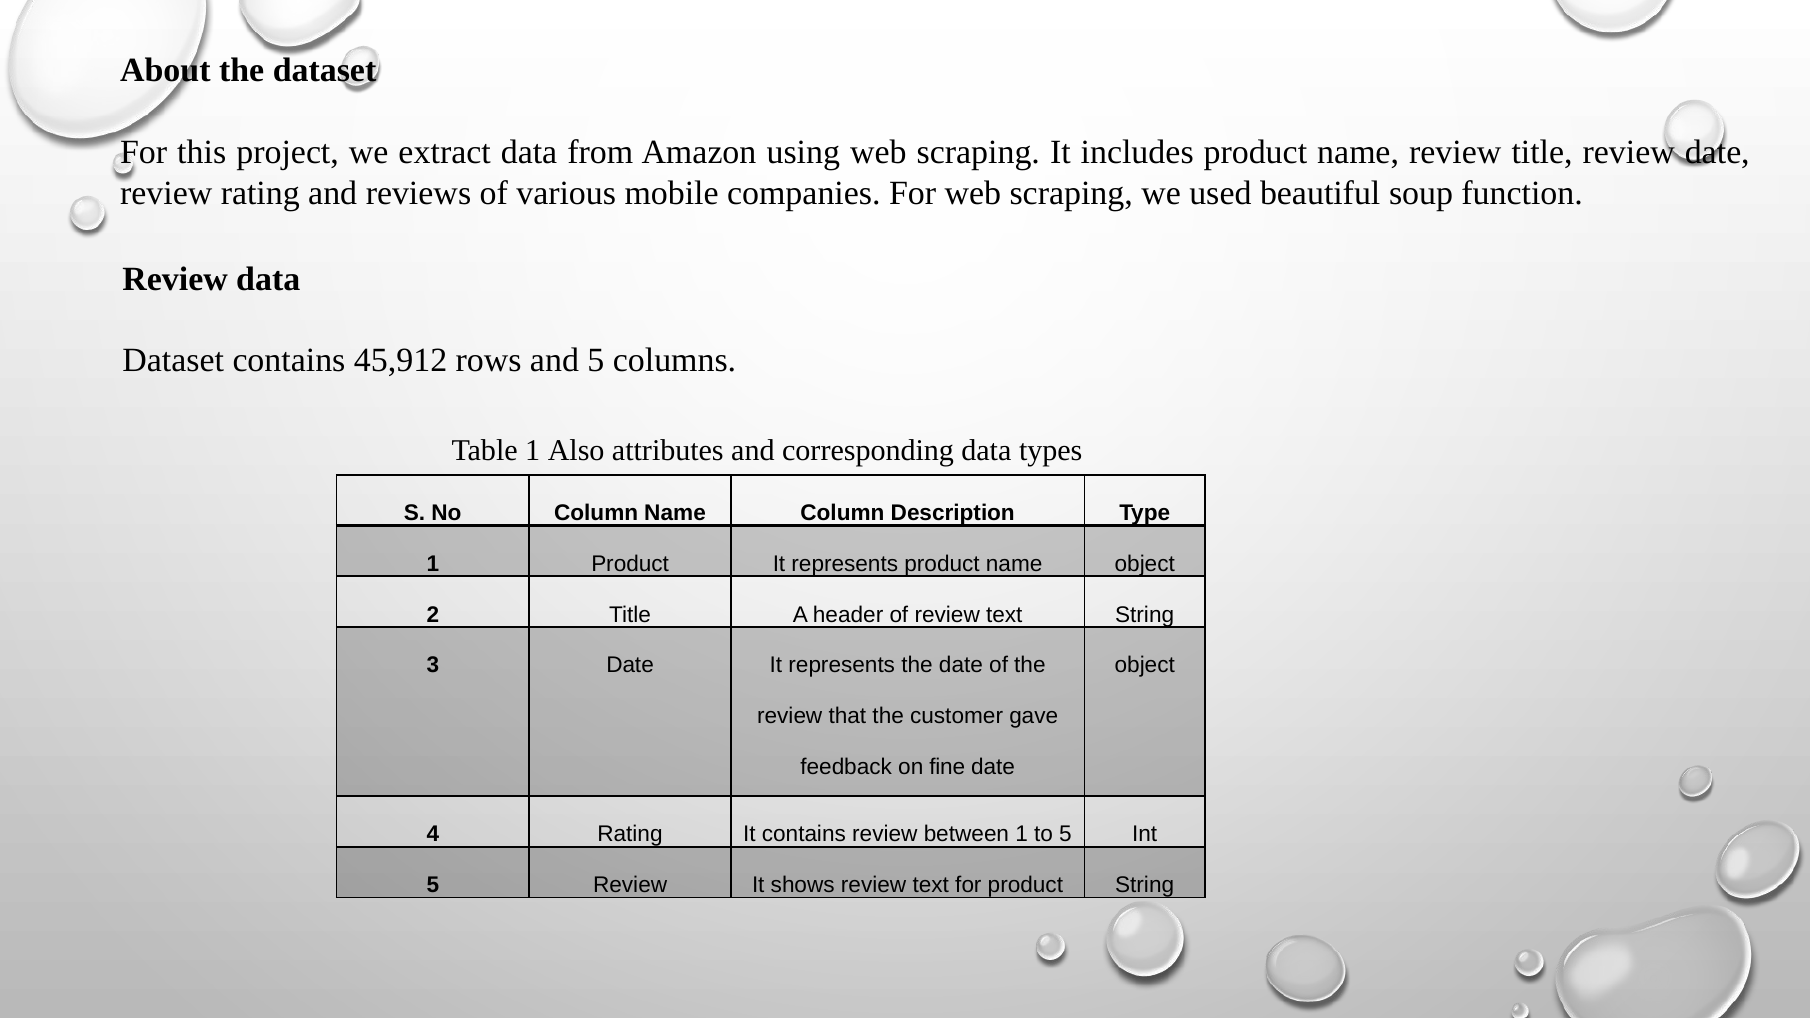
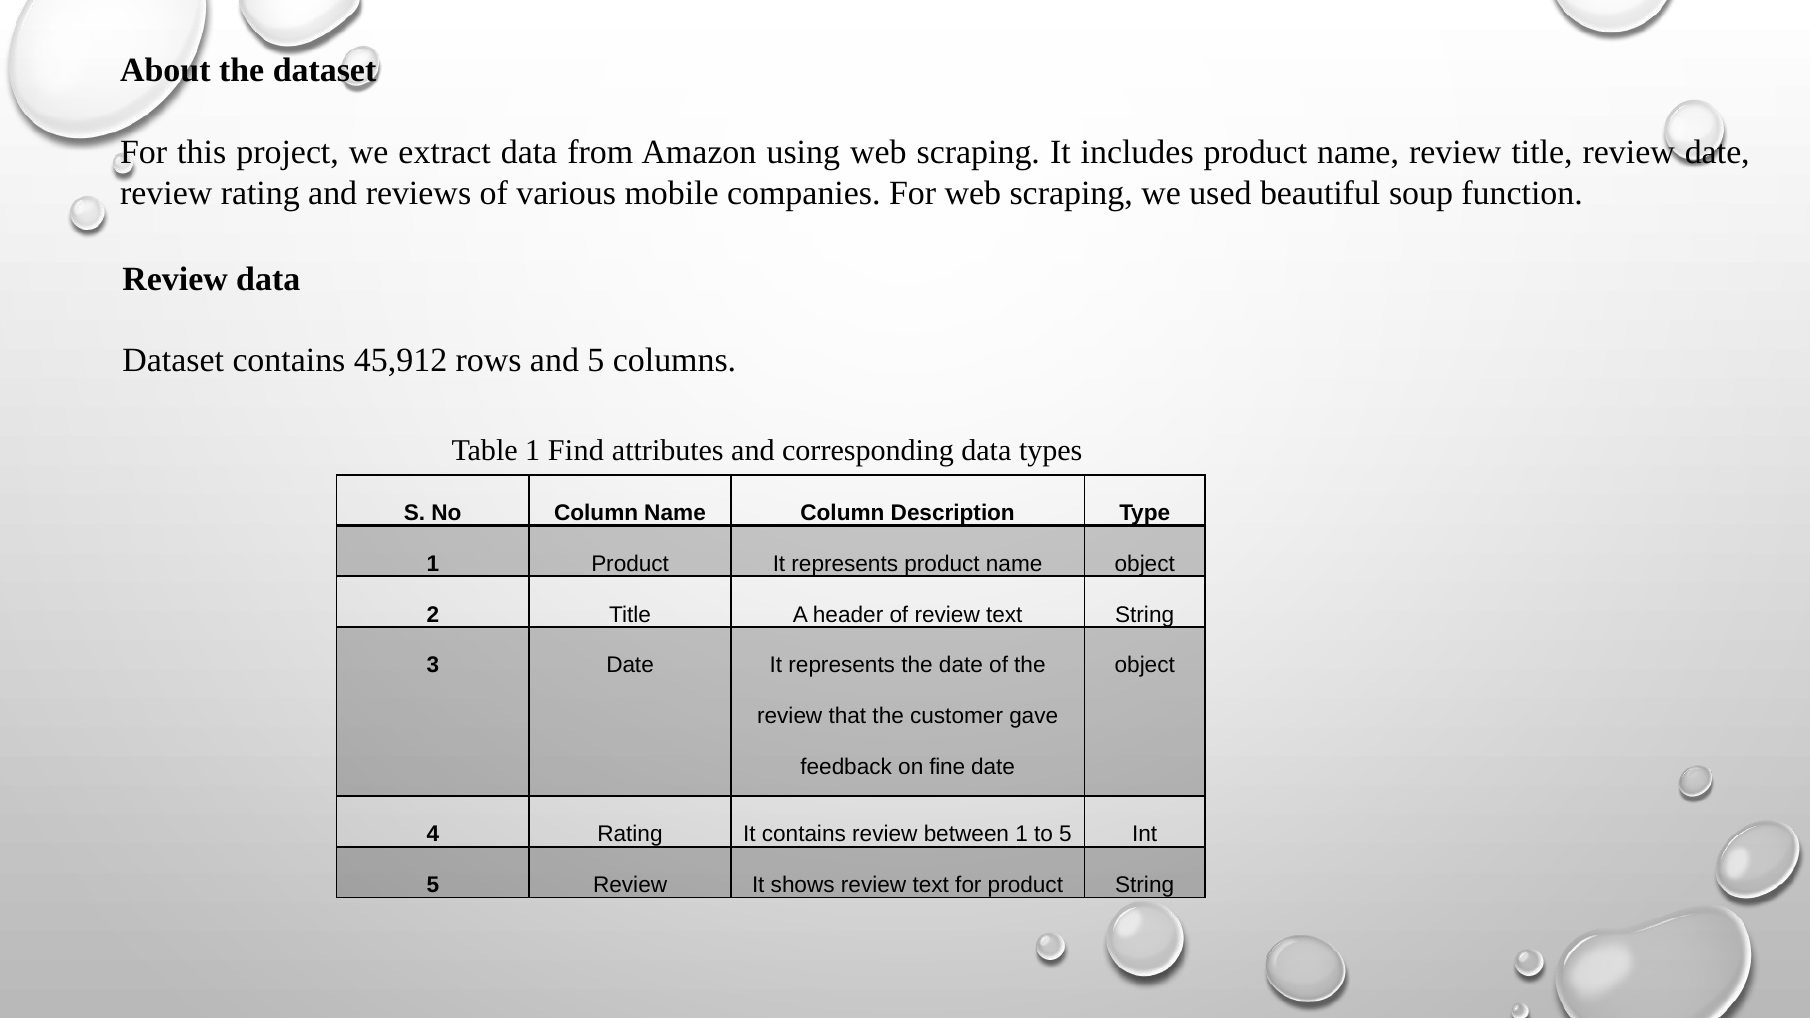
Also: Also -> Find
